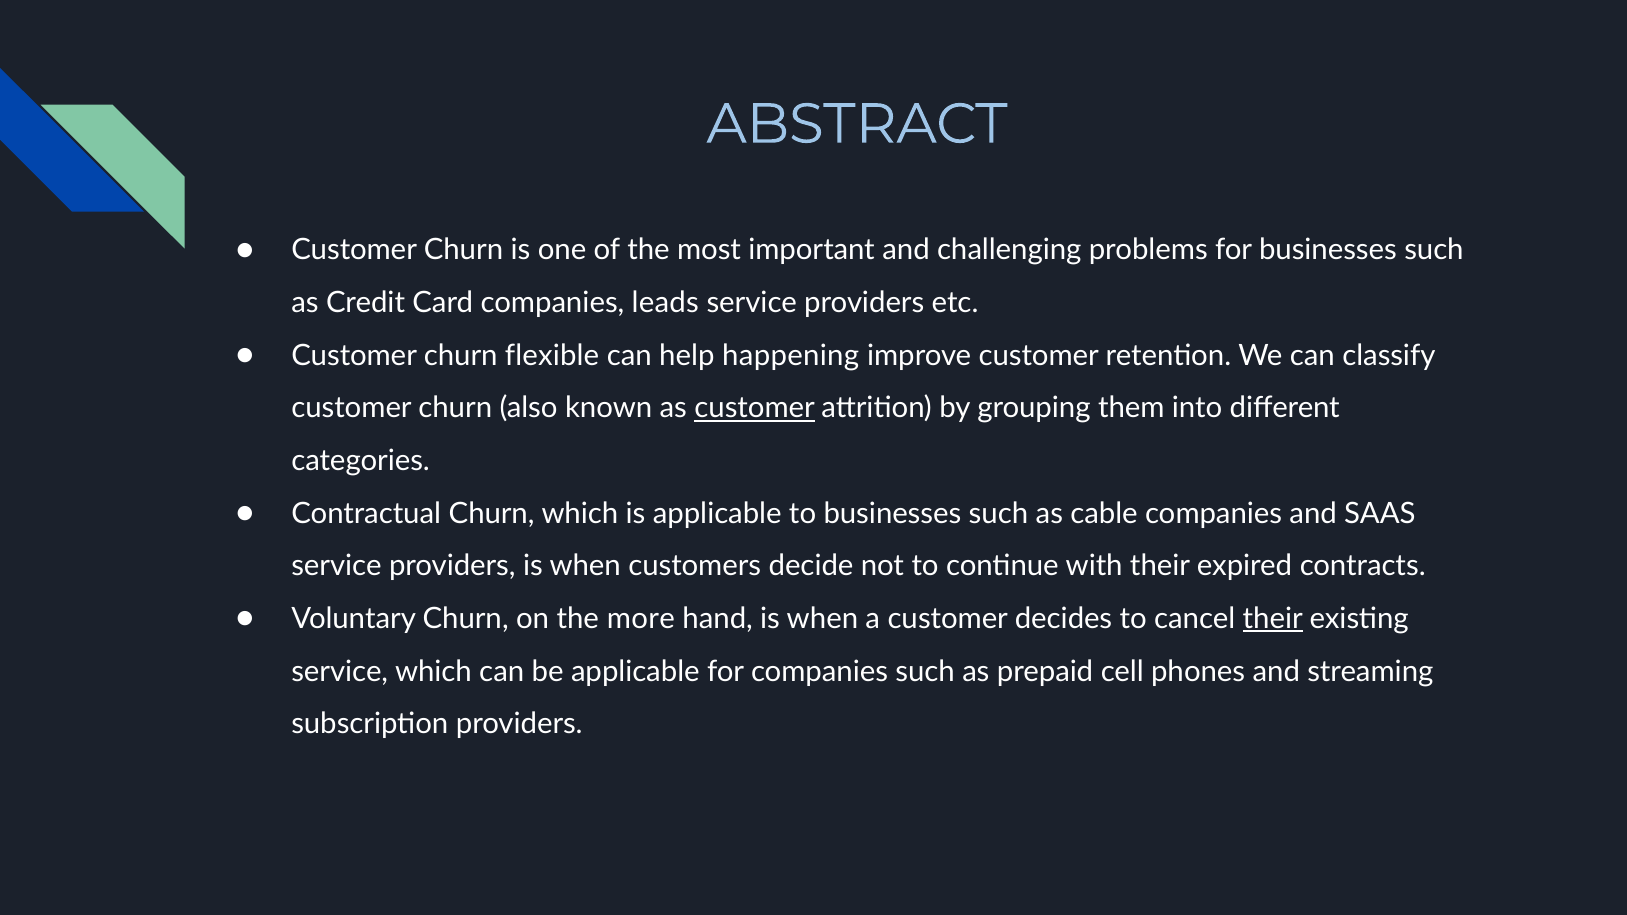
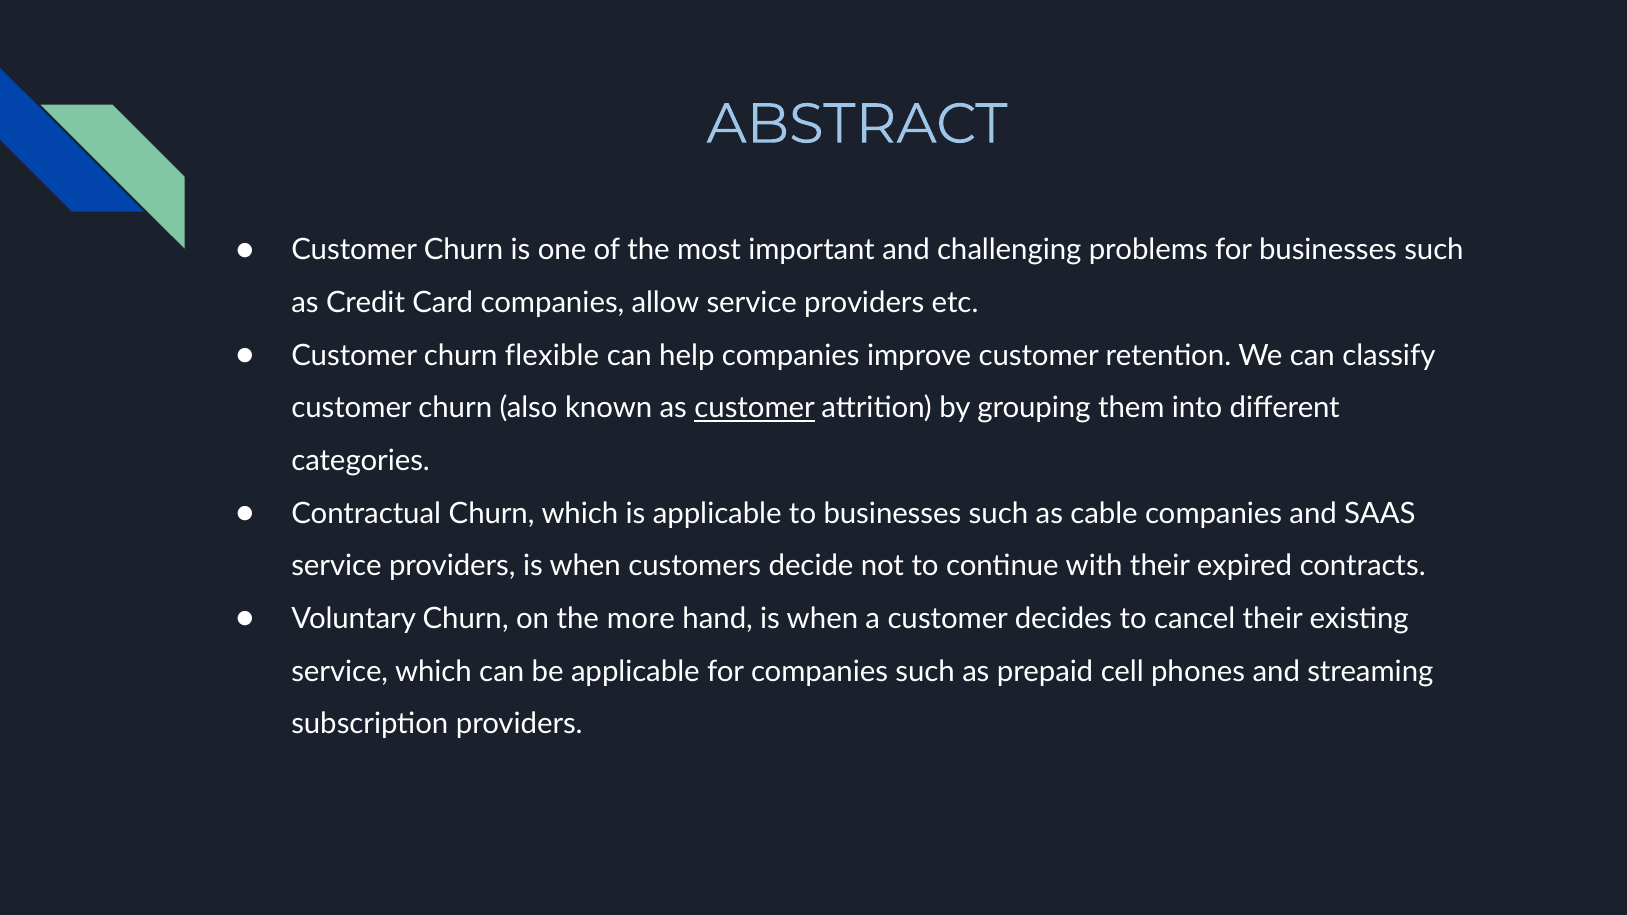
leads: leads -> allow
help happening: happening -> companies
their at (1273, 619) underline: present -> none
